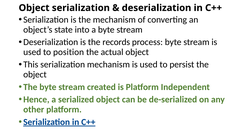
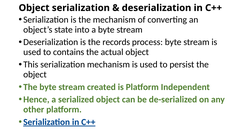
position: position -> contains
